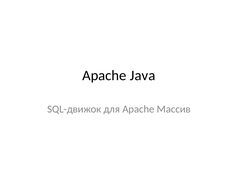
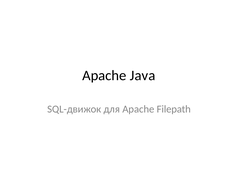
Массив: Массив -> Filepath
